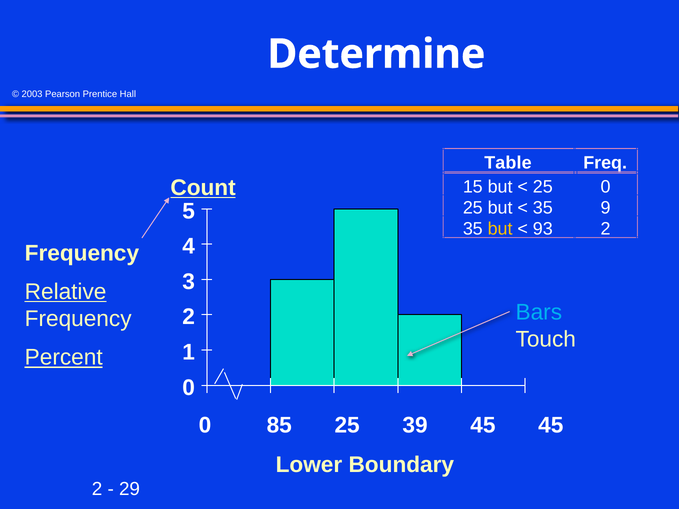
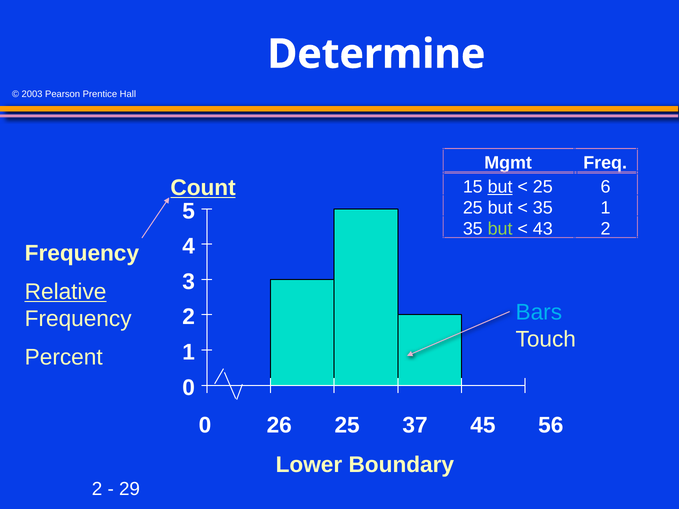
Table: Table -> Mgmt
but at (500, 187) underline: none -> present
25 0: 0 -> 6
35 9: 9 -> 1
but at (500, 229) colour: yellow -> light green
93: 93 -> 43
Percent underline: present -> none
85: 85 -> 26
39: 39 -> 37
45 45: 45 -> 56
